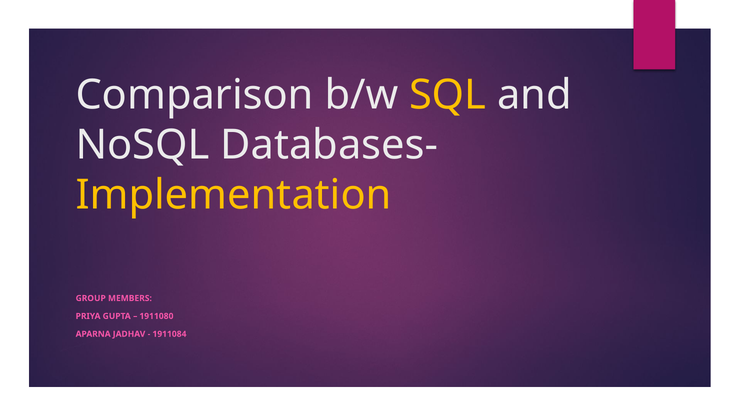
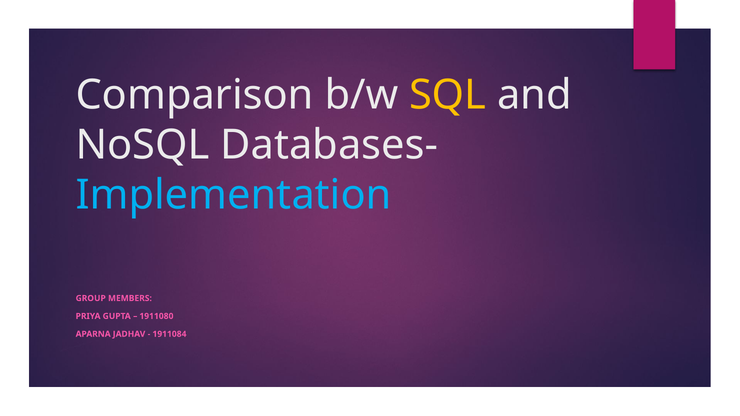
Implementation colour: yellow -> light blue
